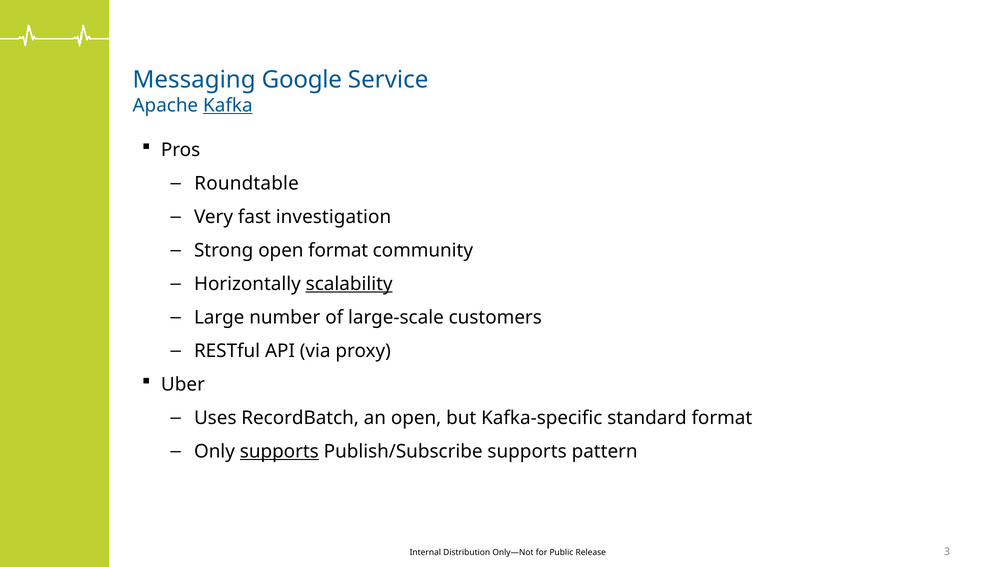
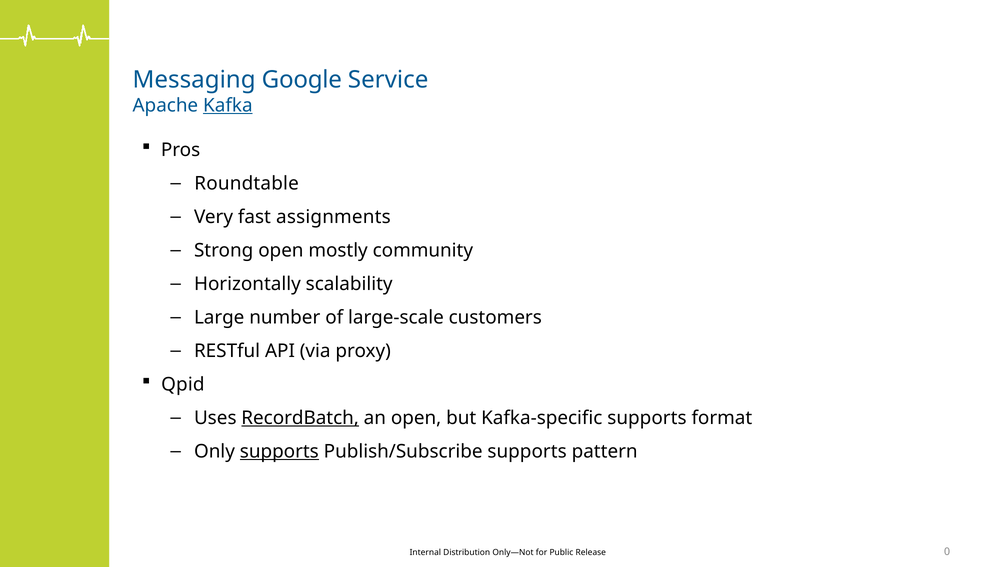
investigation: investigation -> assignments
open format: format -> mostly
scalability underline: present -> none
Uber: Uber -> Qpid
RecordBatch underline: none -> present
Kafka-specific standard: standard -> supports
3: 3 -> 0
